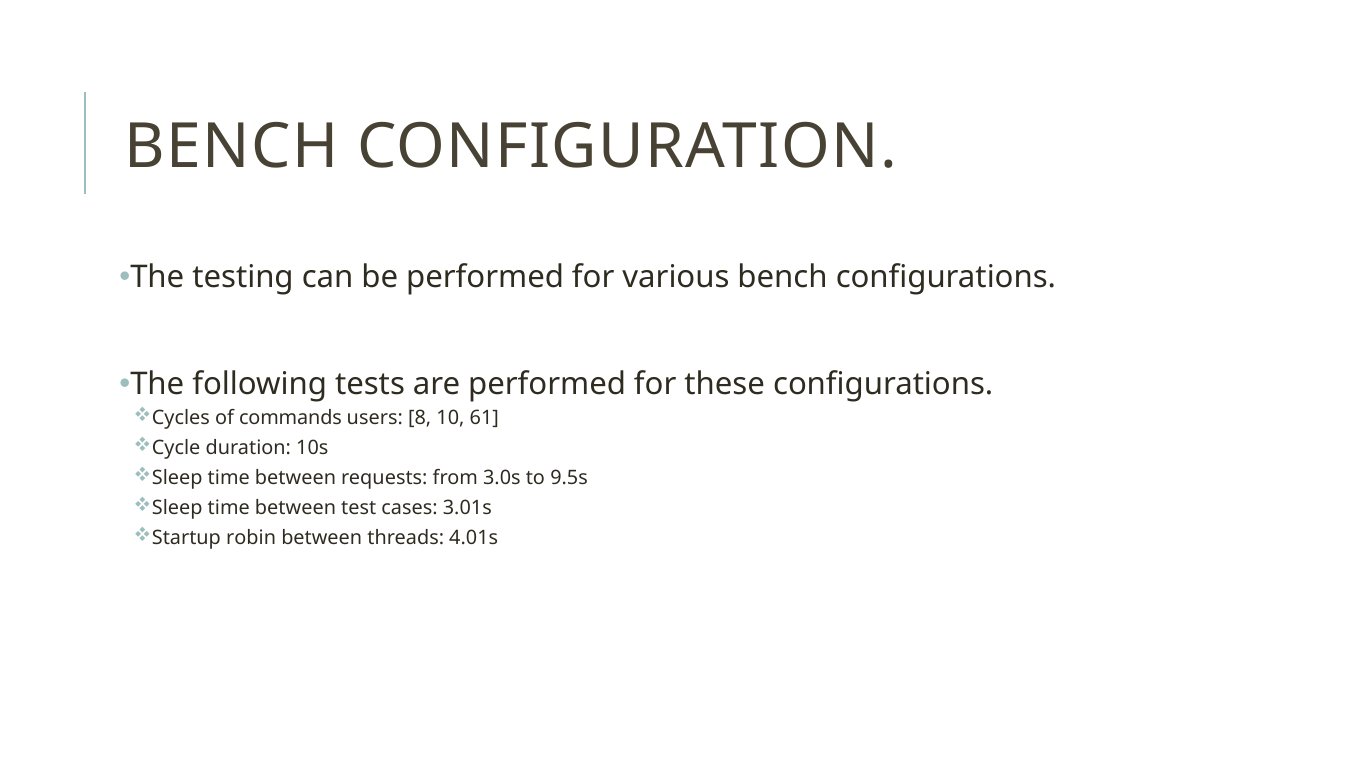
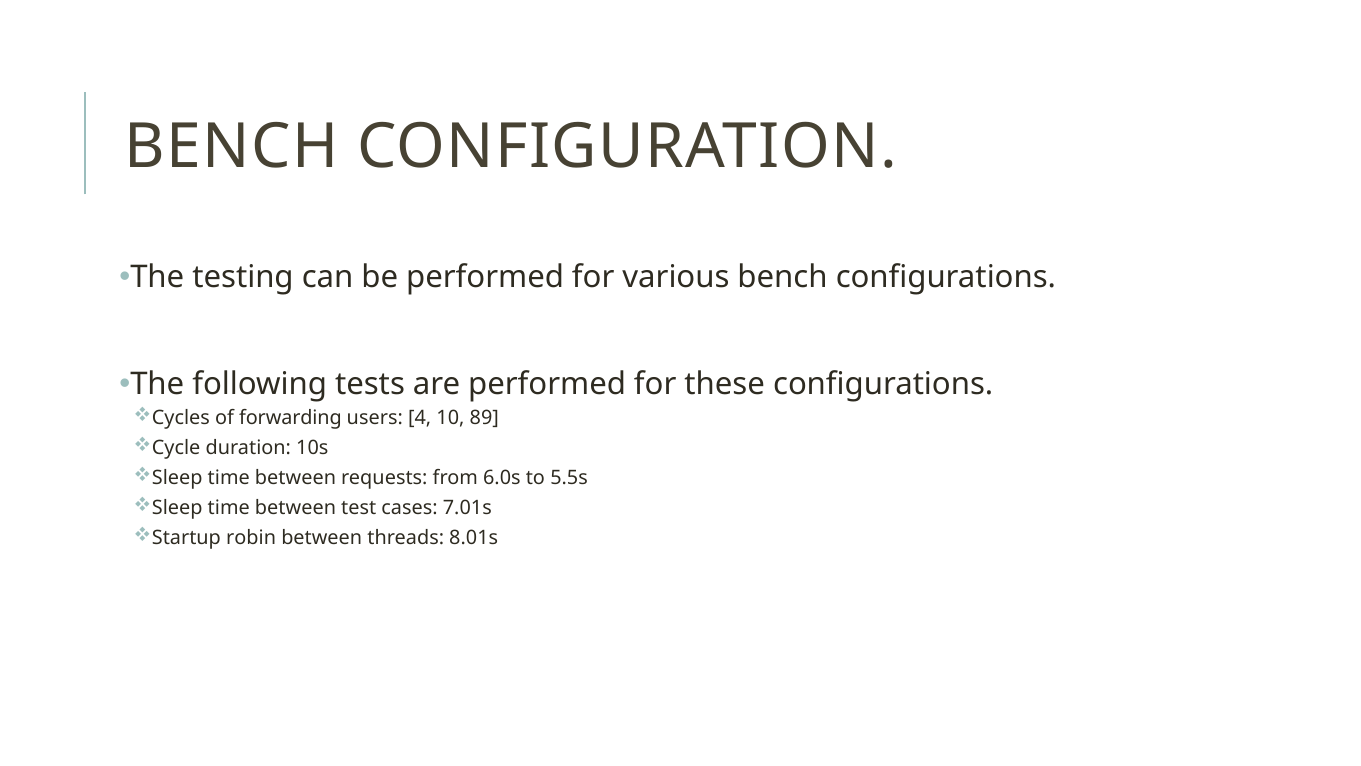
commands: commands -> forwarding
8: 8 -> 4
61: 61 -> 89
3.0s: 3.0s -> 6.0s
9.5s: 9.5s -> 5.5s
3.01s: 3.01s -> 7.01s
4.01s: 4.01s -> 8.01s
